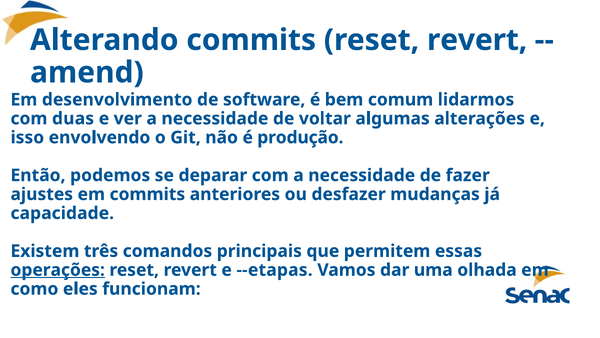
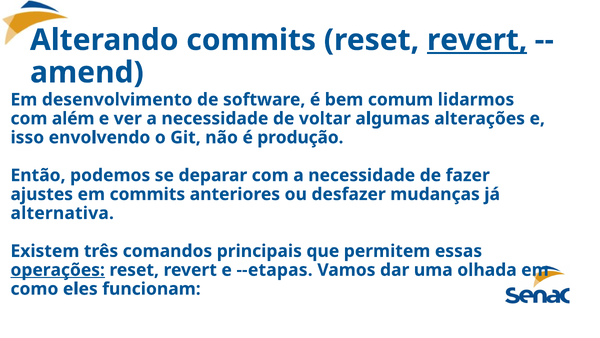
revert at (477, 40) underline: none -> present
duas: duas -> além
capacidade: capacidade -> alternativa
